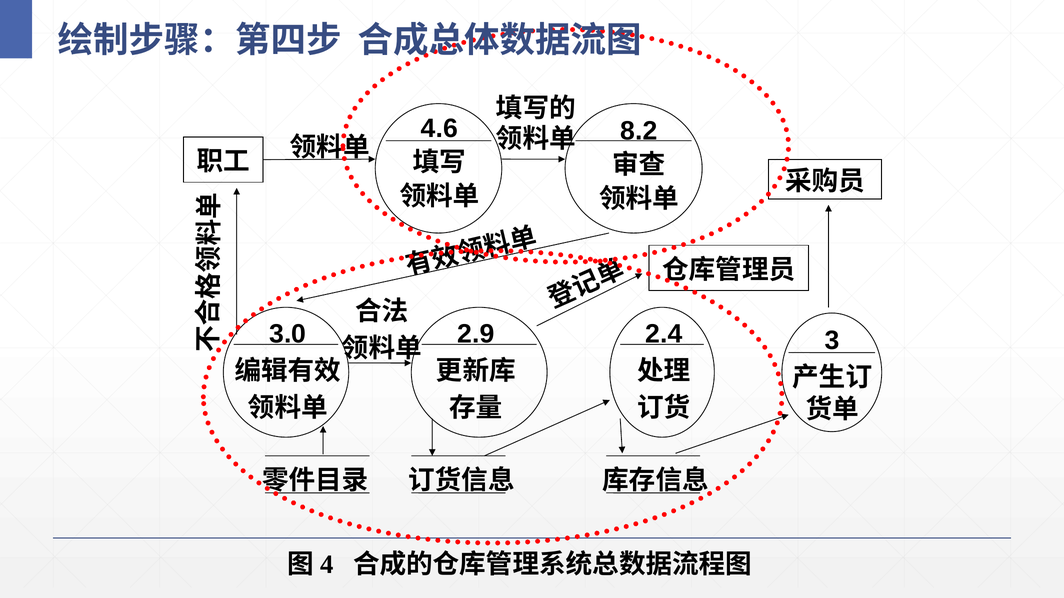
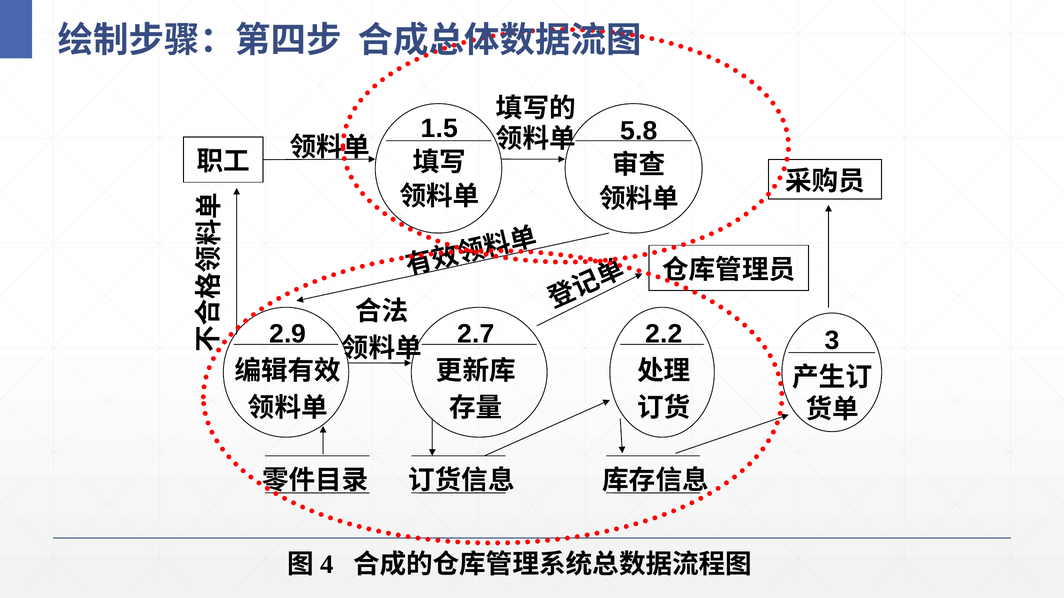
4.6: 4.6 -> 1.5
8.2: 8.2 -> 5.8
3.0: 3.0 -> 2.9
2.9: 2.9 -> 2.7
2.4: 2.4 -> 2.2
